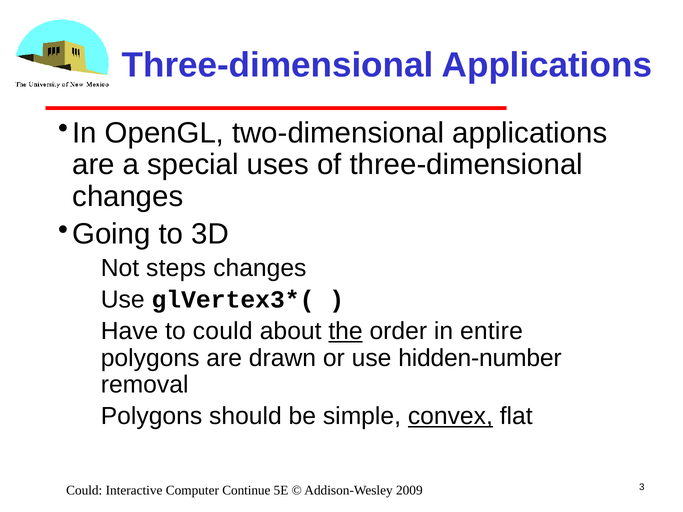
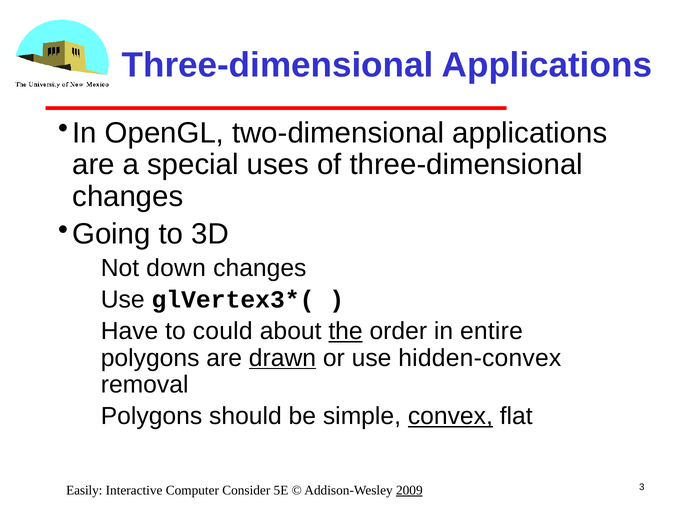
steps: steps -> down
drawn underline: none -> present
hidden-number: hidden-number -> hidden-convex
Could at (84, 490): Could -> Easily
Continue: Continue -> Consider
2009 underline: none -> present
